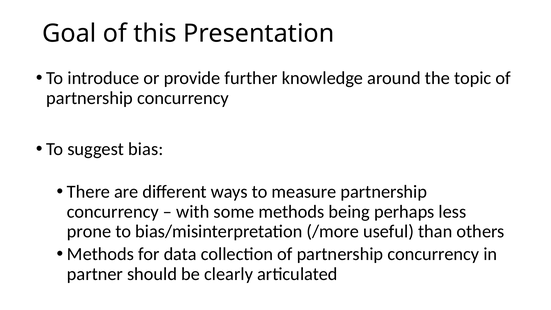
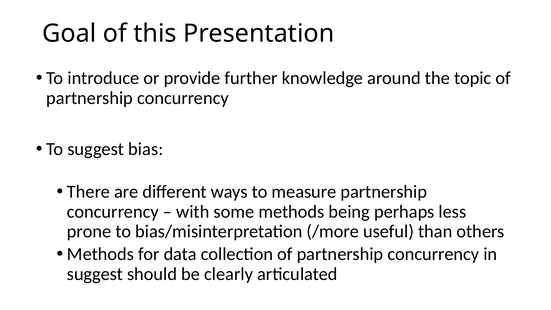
partner at (95, 274): partner -> suggest
